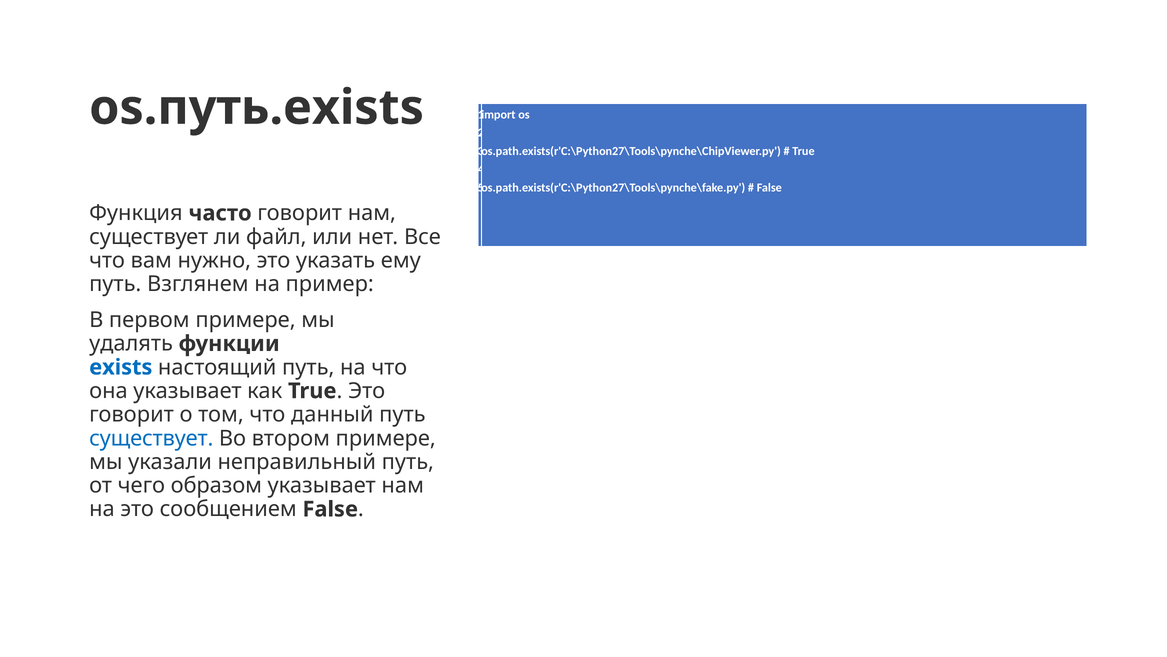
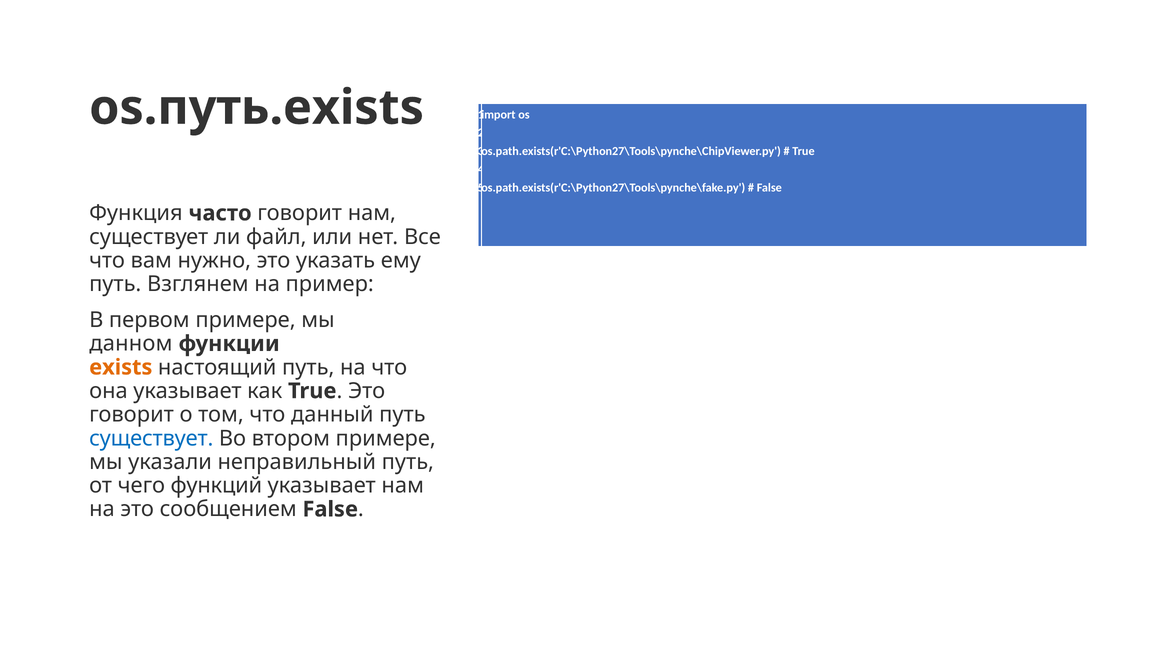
удалять: удалять -> данном
exists colour: blue -> orange
образом: образом -> функций
